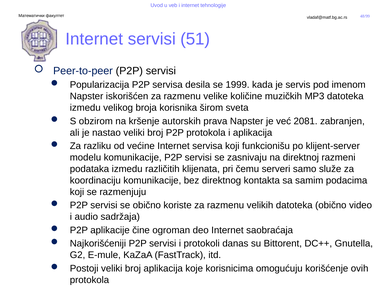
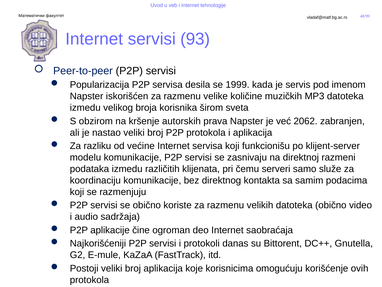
51: 51 -> 93
2081: 2081 -> 2062
